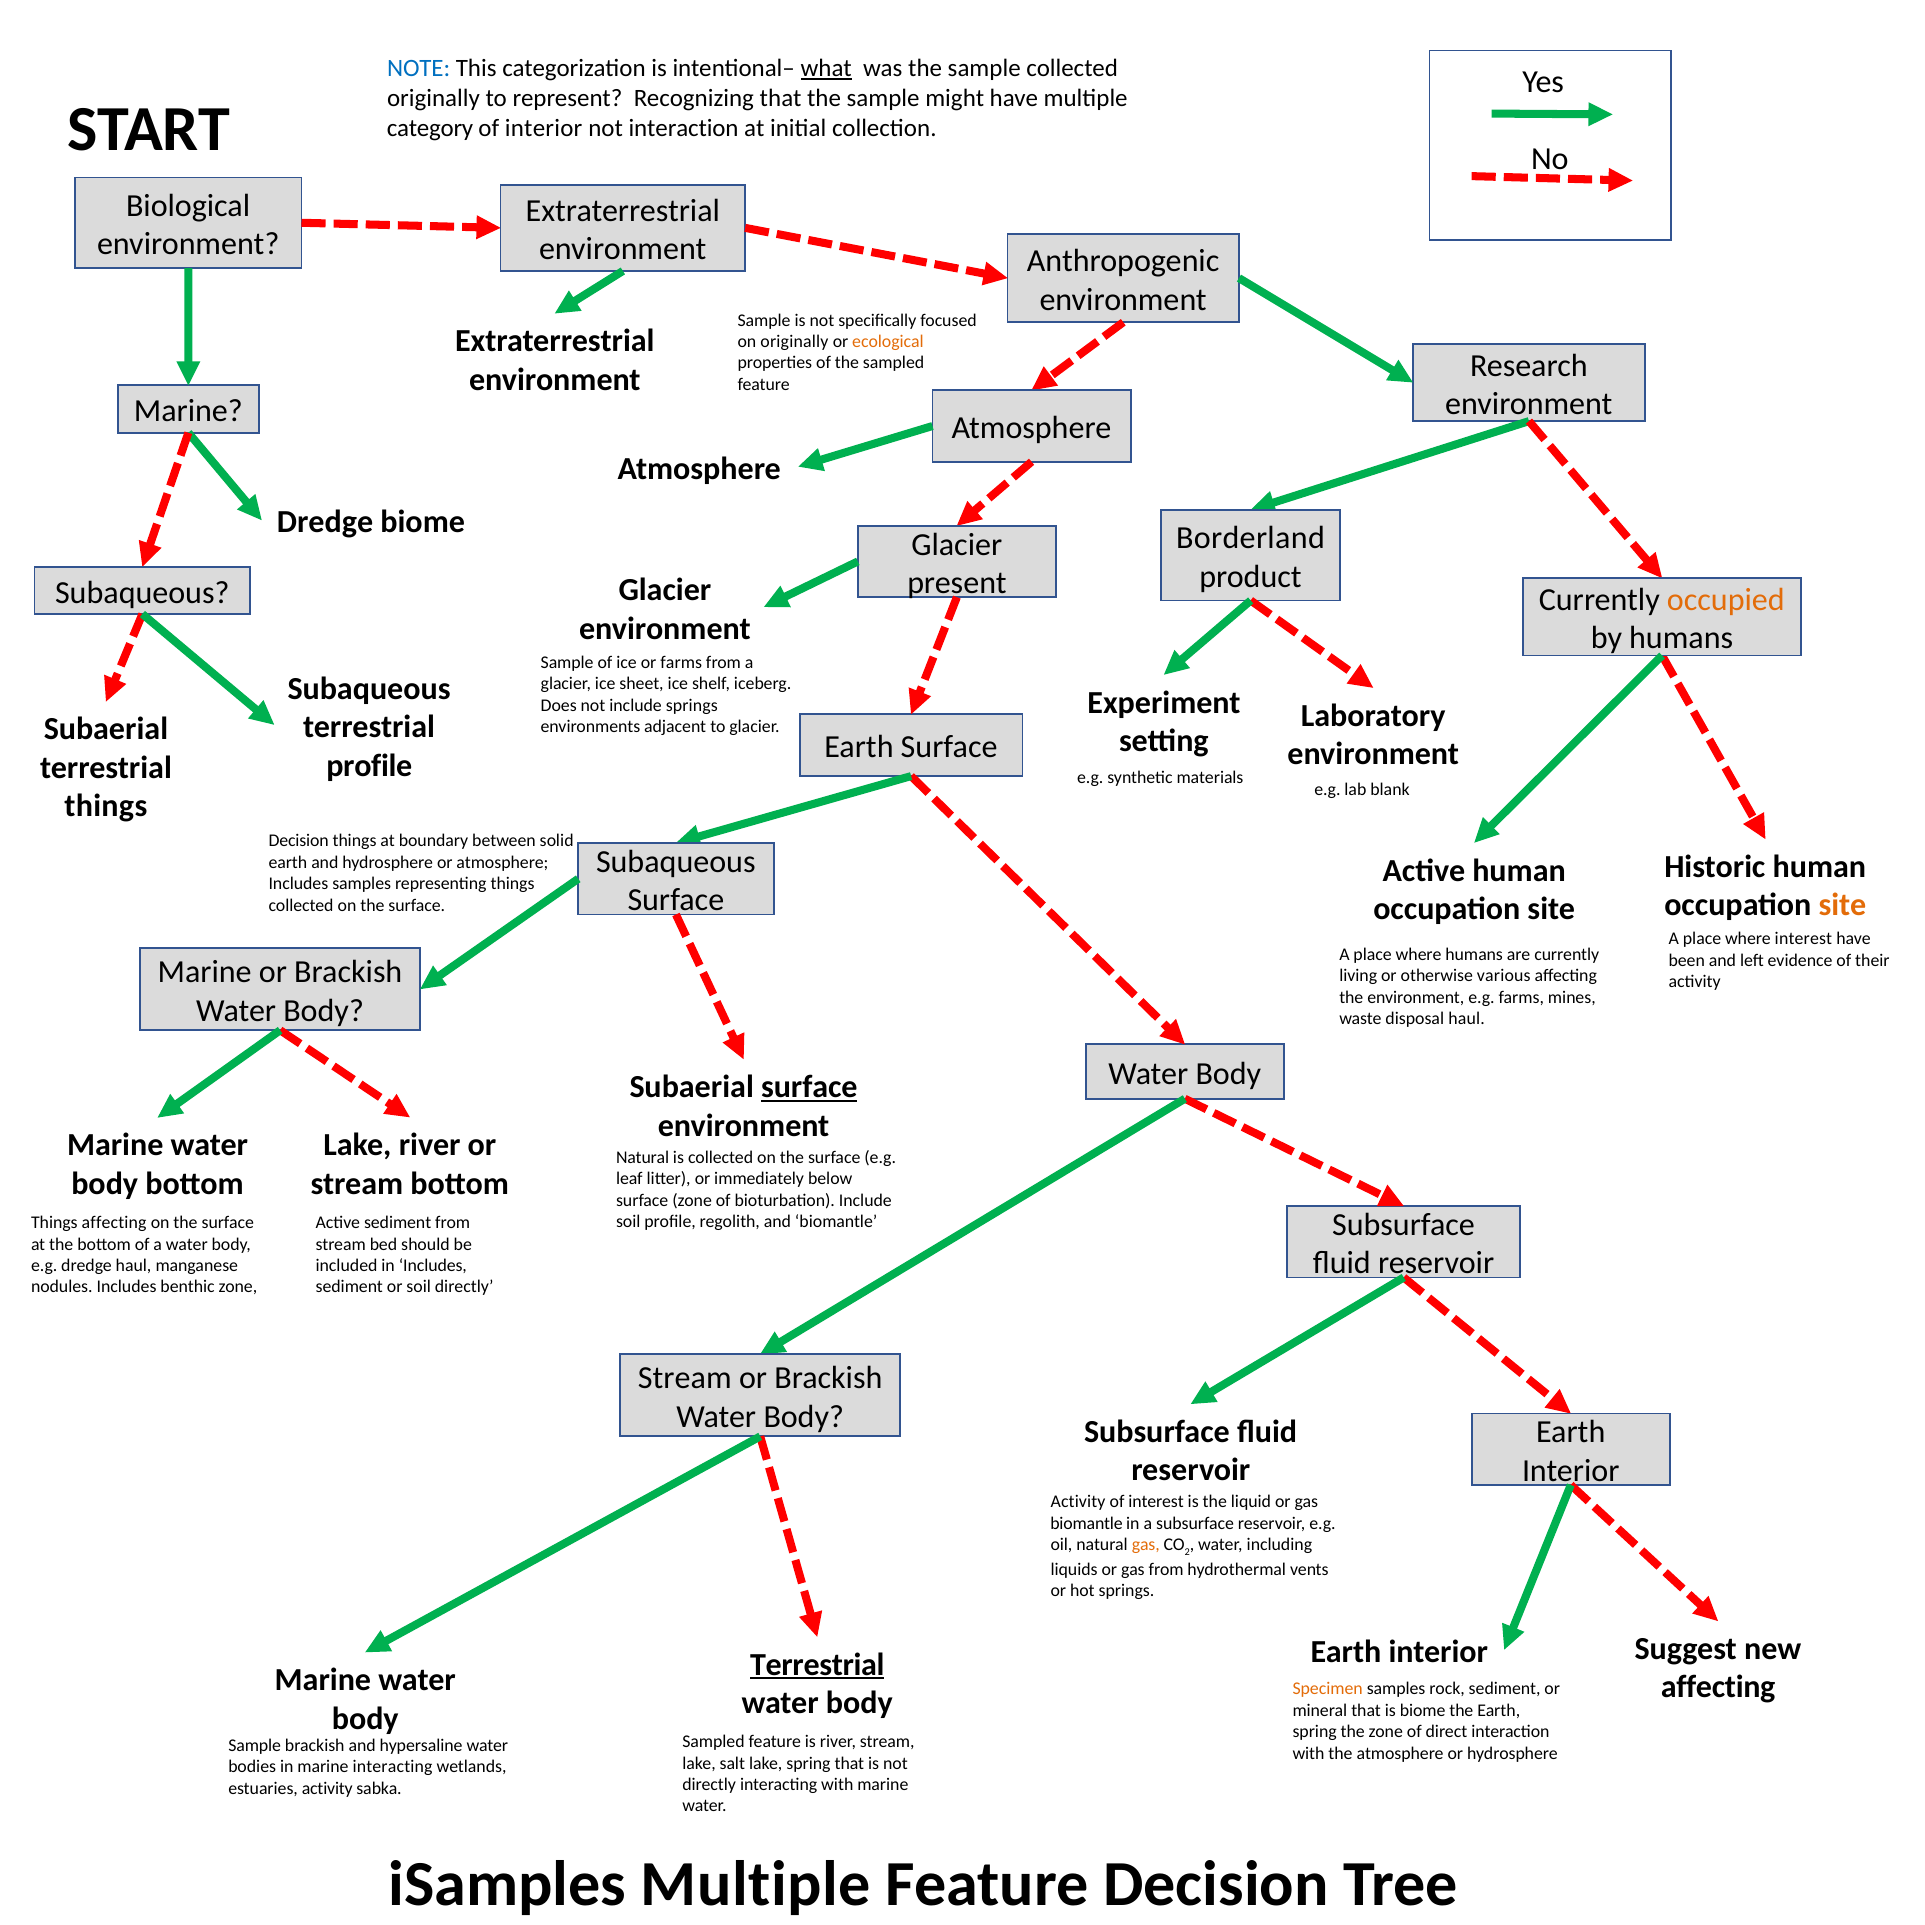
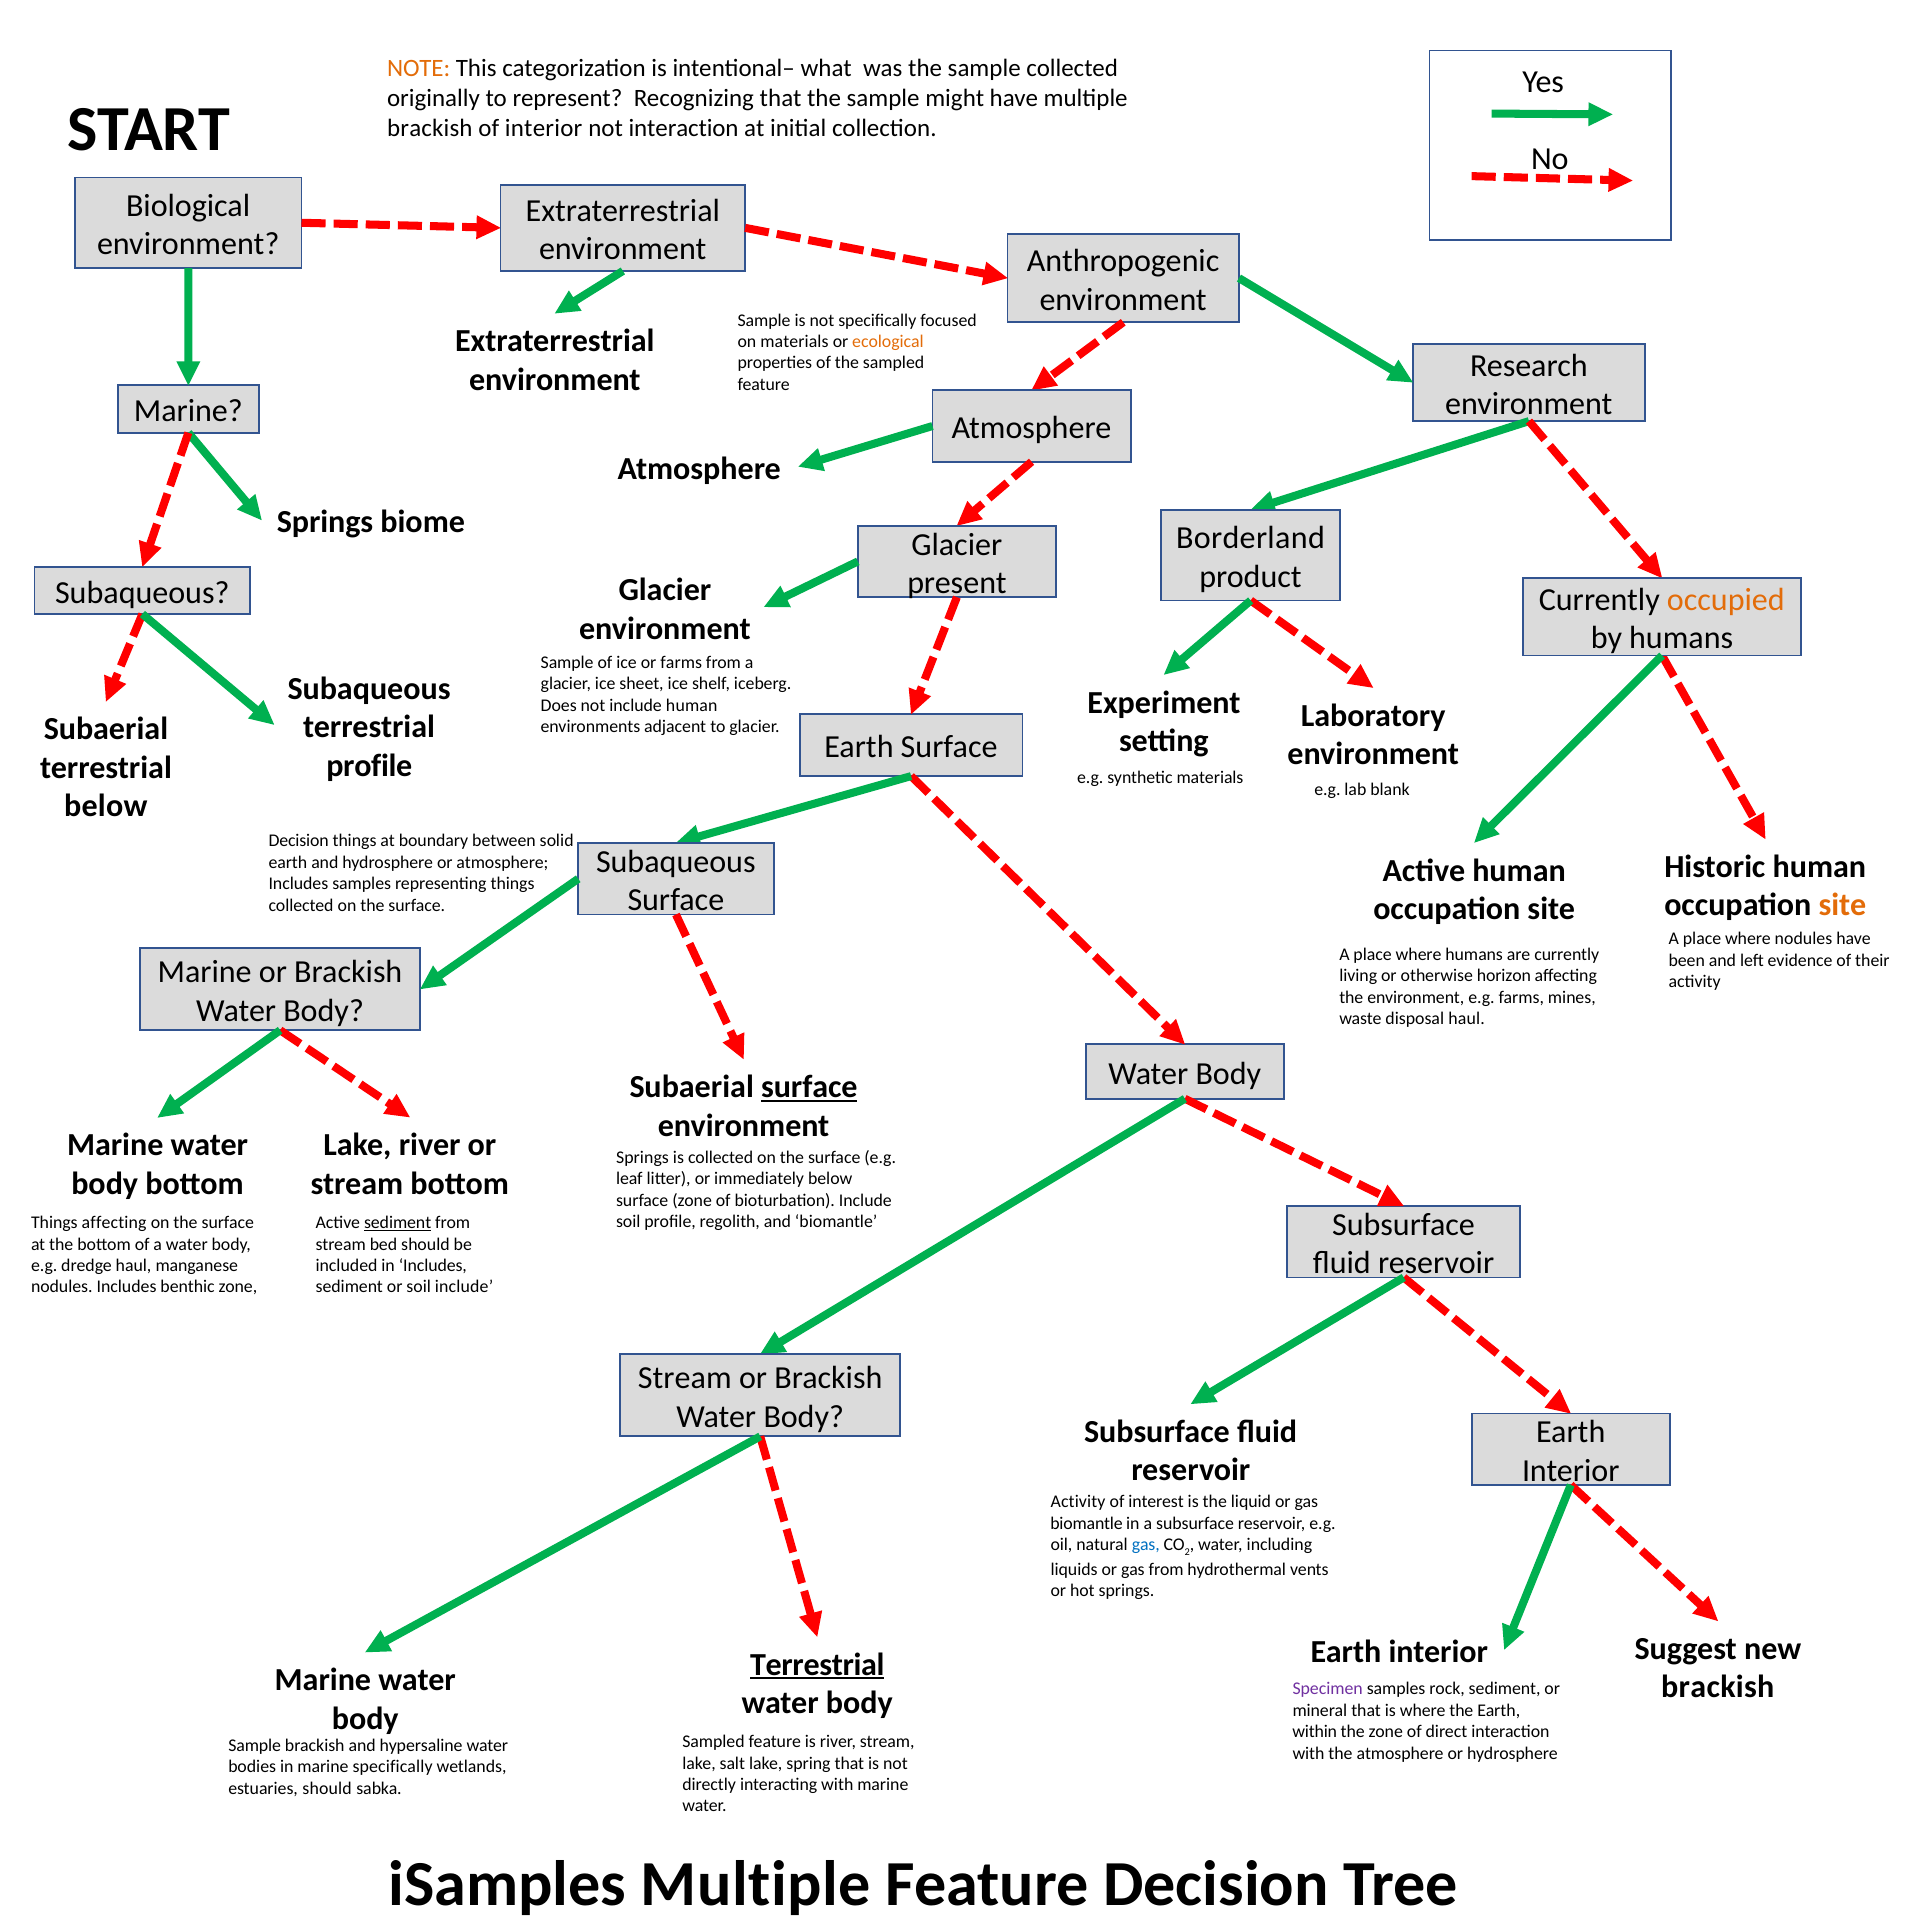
NOTE colour: blue -> orange
what underline: present -> none
category at (430, 128): category -> brackish
on originally: originally -> materials
Dredge at (325, 522): Dredge -> Springs
include springs: springs -> human
things at (106, 806): things -> below
where interest: interest -> nodules
various: various -> horizon
Natural at (643, 1158): Natural -> Springs
sediment at (398, 1223) underline: none -> present
soil directly: directly -> include
gas at (1146, 1545) colour: orange -> blue
affecting at (1718, 1687): affecting -> brackish
Specimen colour: orange -> purple
is biome: biome -> where
spring at (1315, 1732): spring -> within
marine interacting: interacting -> specifically
estuaries activity: activity -> should
